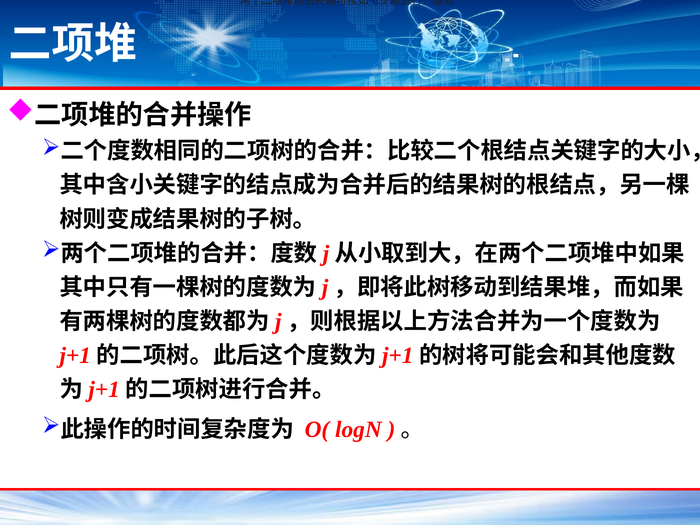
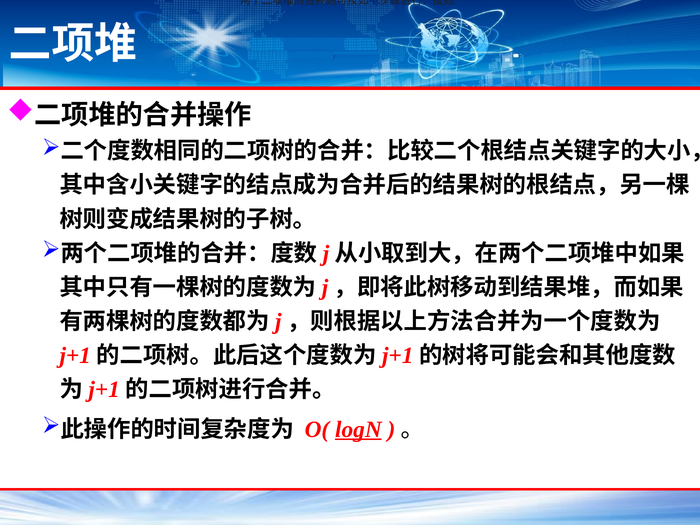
logN underline: none -> present
